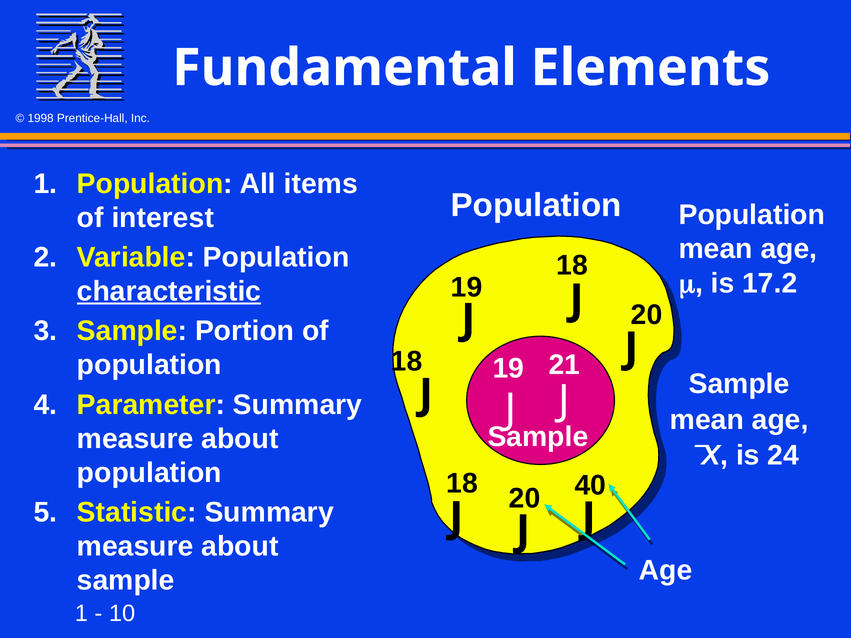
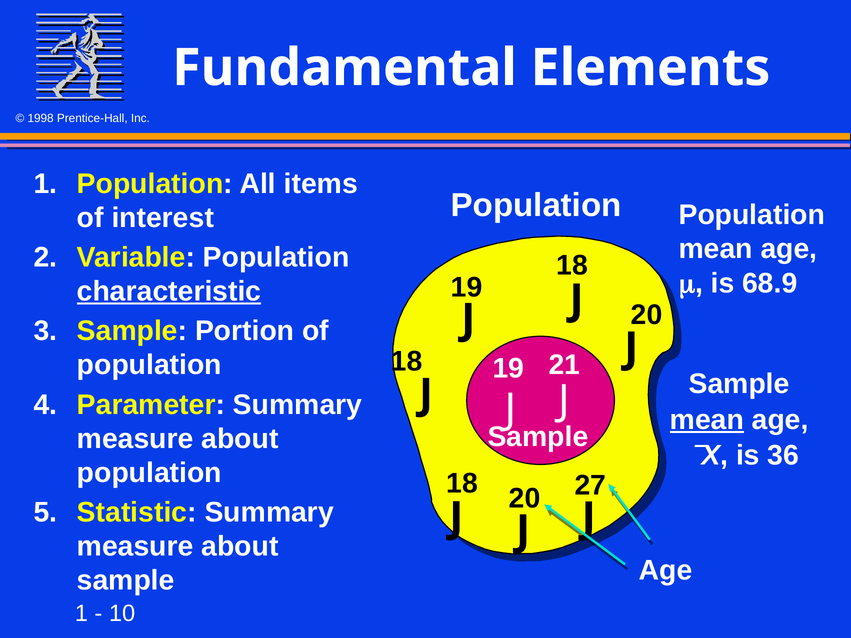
17.2: 17.2 -> 68.9
mean at (707, 420) underline: none -> present
24: 24 -> 36
40: 40 -> 27
